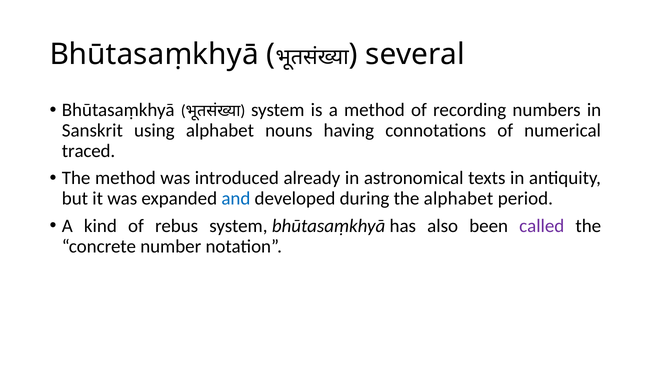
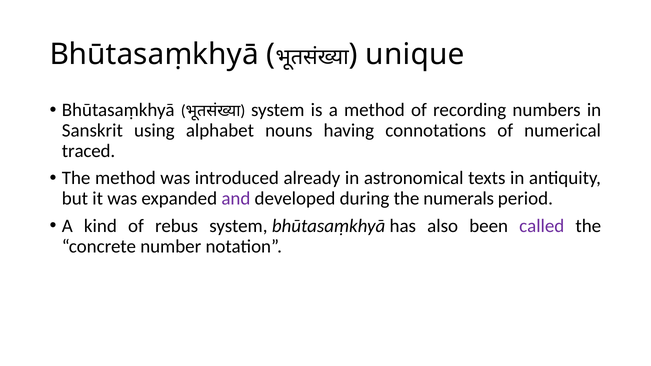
several: several -> unique
and colour: blue -> purple
the alphabet: alphabet -> numerals
